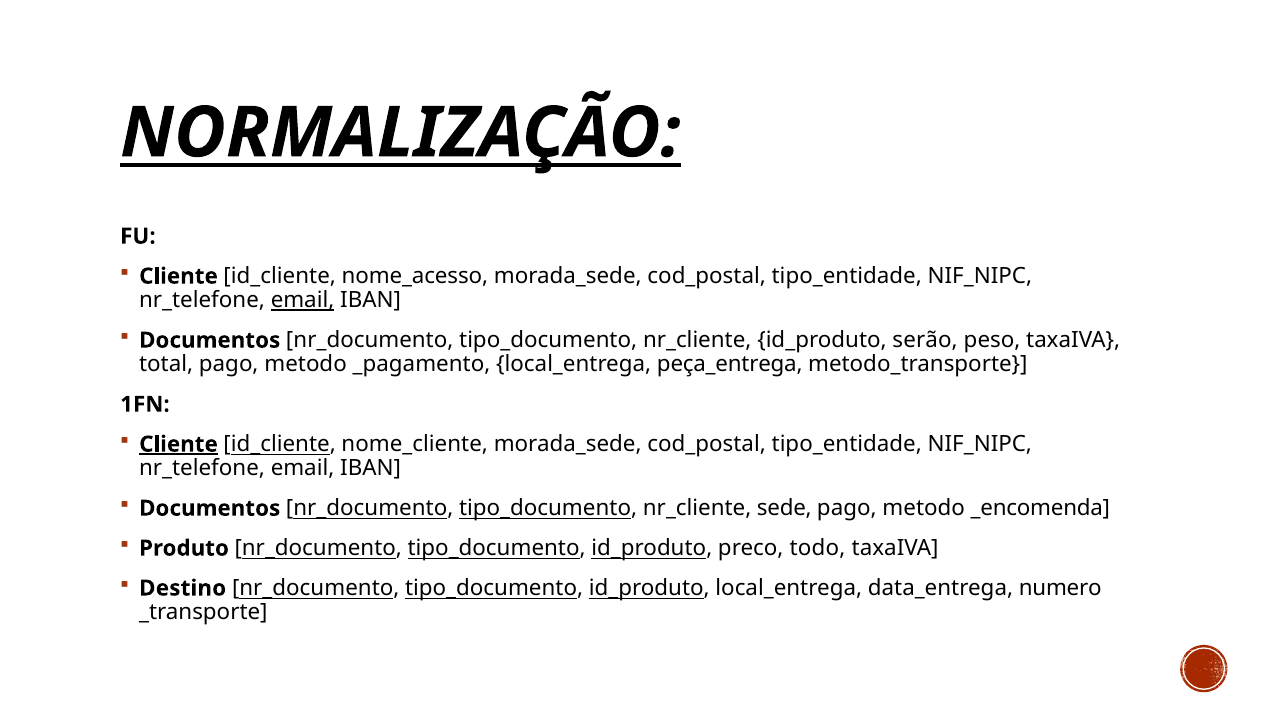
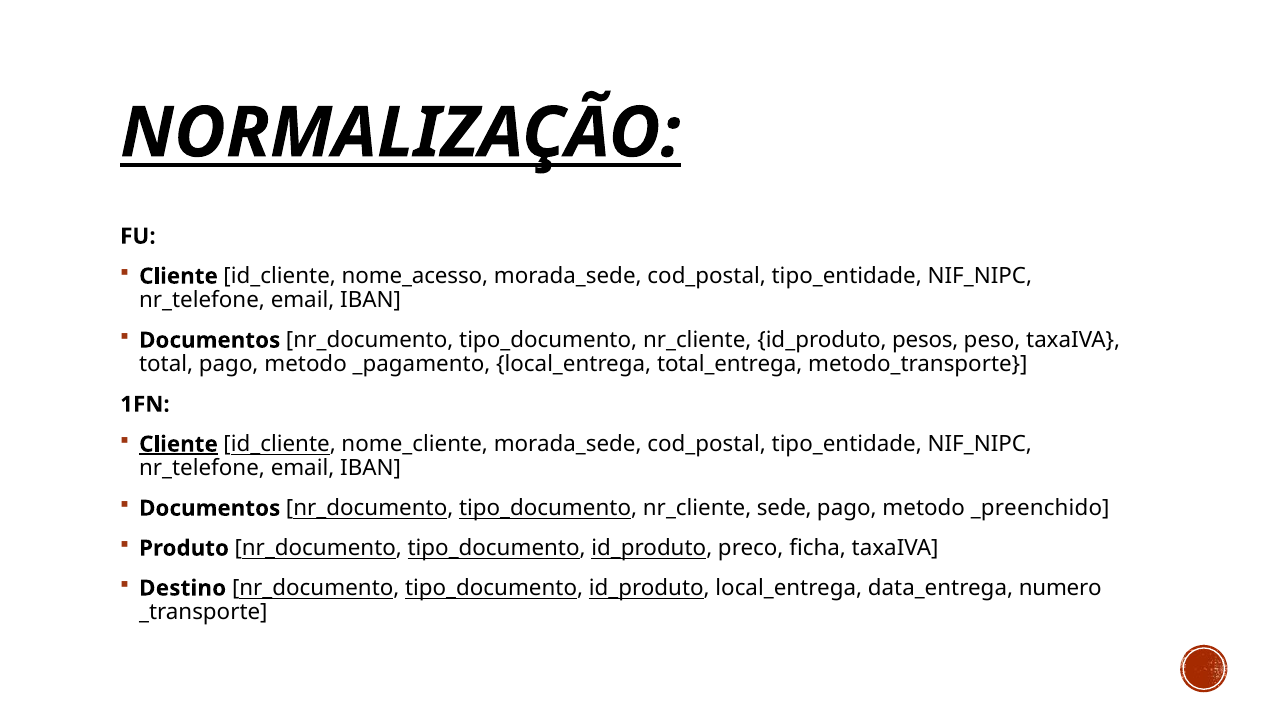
email at (303, 300) underline: present -> none
serão: serão -> pesos
peça_entrega: peça_entrega -> total_entrega
_encomenda: _encomenda -> _preenchido
todo: todo -> ficha
